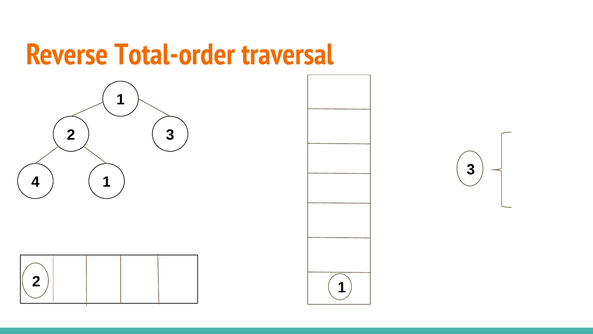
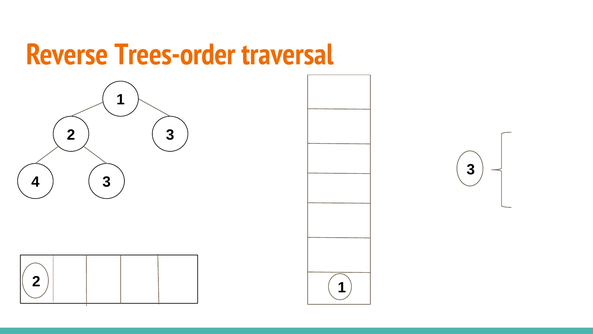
Total-order: Total-order -> Trees-order
4 1: 1 -> 3
